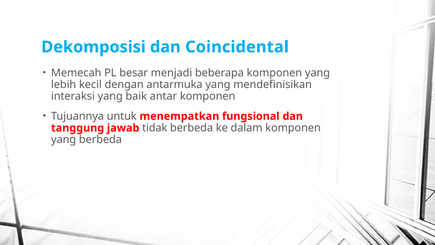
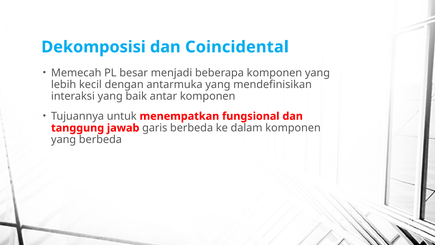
tidak: tidak -> garis
